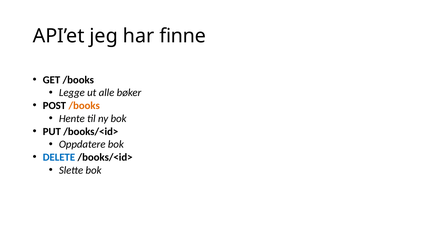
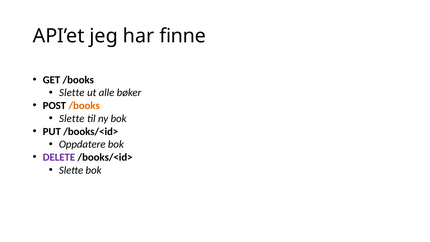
Legge at (72, 93): Legge -> Slette
Hente at (72, 119): Hente -> Slette
DELETE colour: blue -> purple
